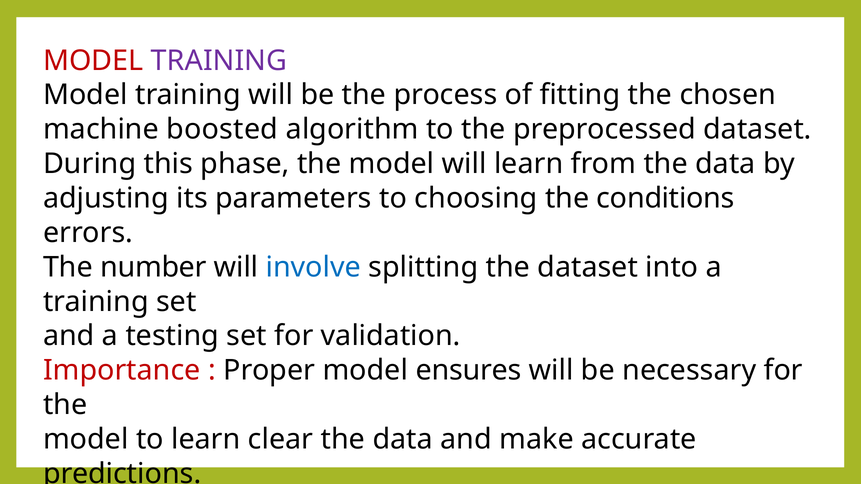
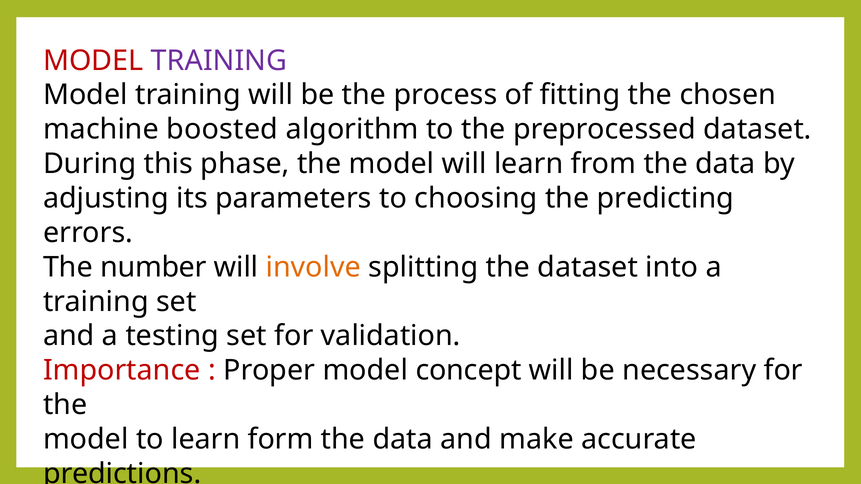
conditions: conditions -> predicting
involve colour: blue -> orange
ensures: ensures -> concept
clear: clear -> form
